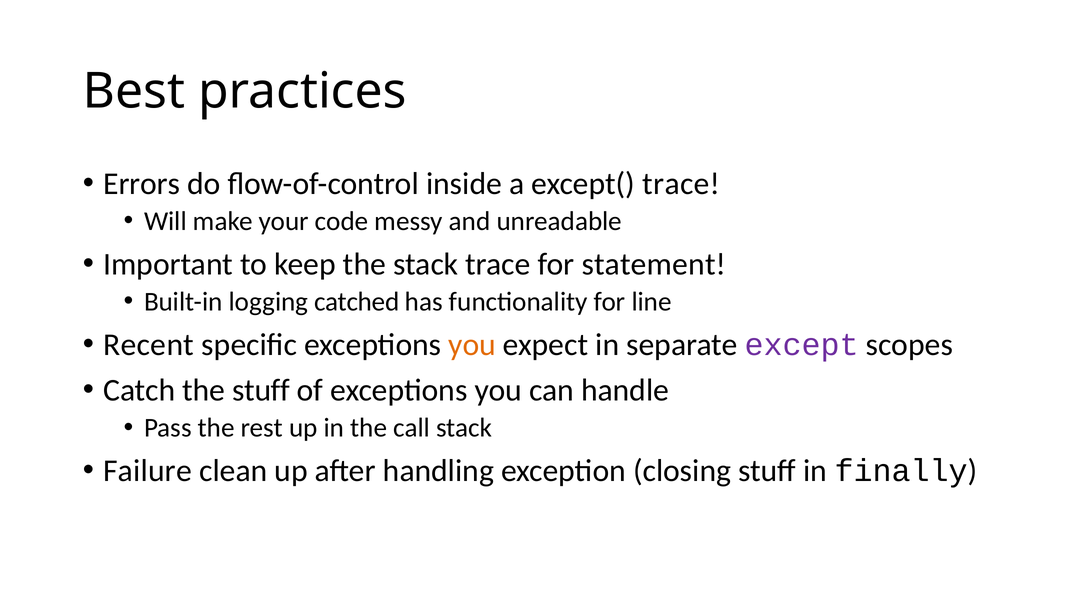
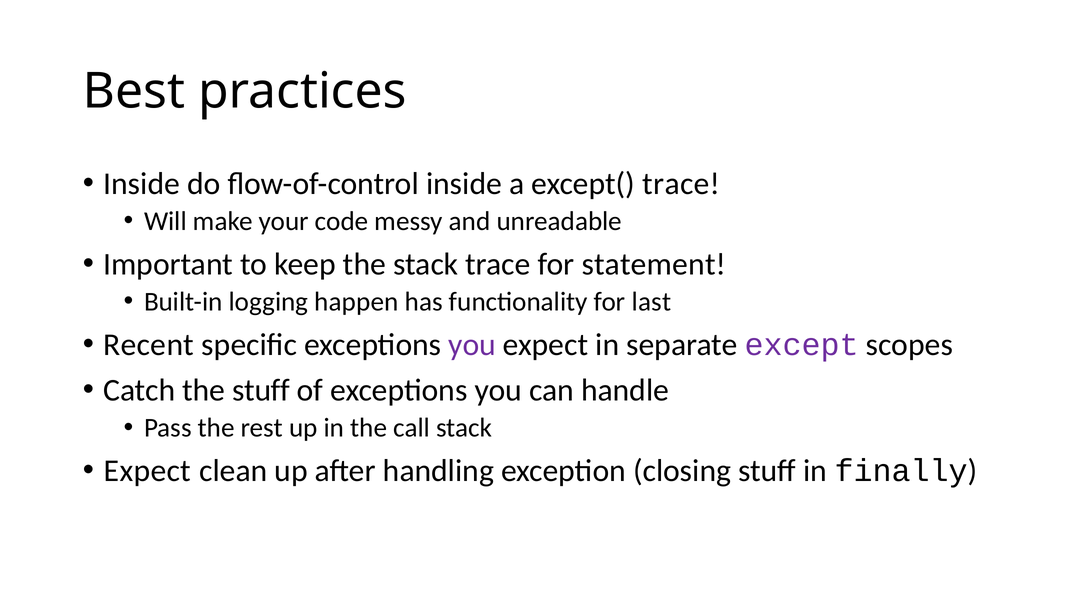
Errors at (142, 184): Errors -> Inside
catched: catched -> happen
line: line -> last
you at (472, 345) colour: orange -> purple
Failure at (148, 471): Failure -> Expect
